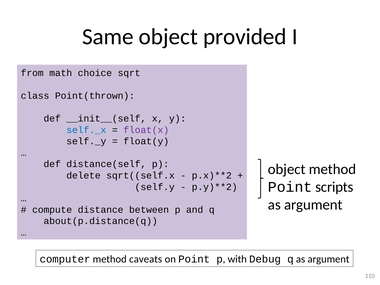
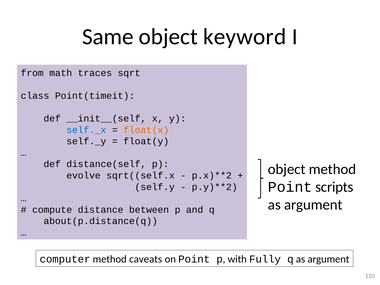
provided: provided -> keyword
choice: choice -> traces
Point(thrown: Point(thrown -> Point(timeit
float(x colour: purple -> orange
delete: delete -> evolve
Debug: Debug -> Fully
